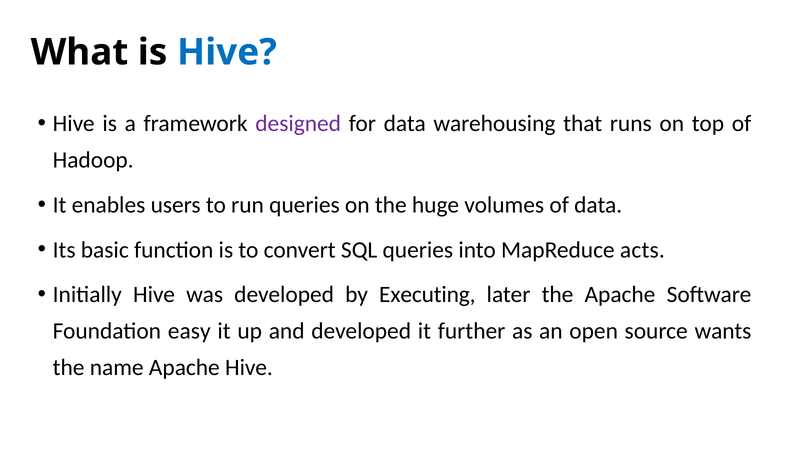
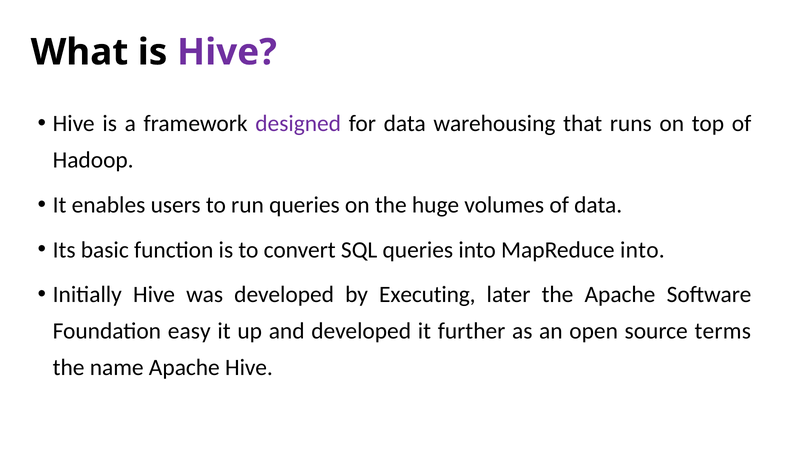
Hive at (227, 52) colour: blue -> purple
MapReduce acts: acts -> into
wants: wants -> terms
